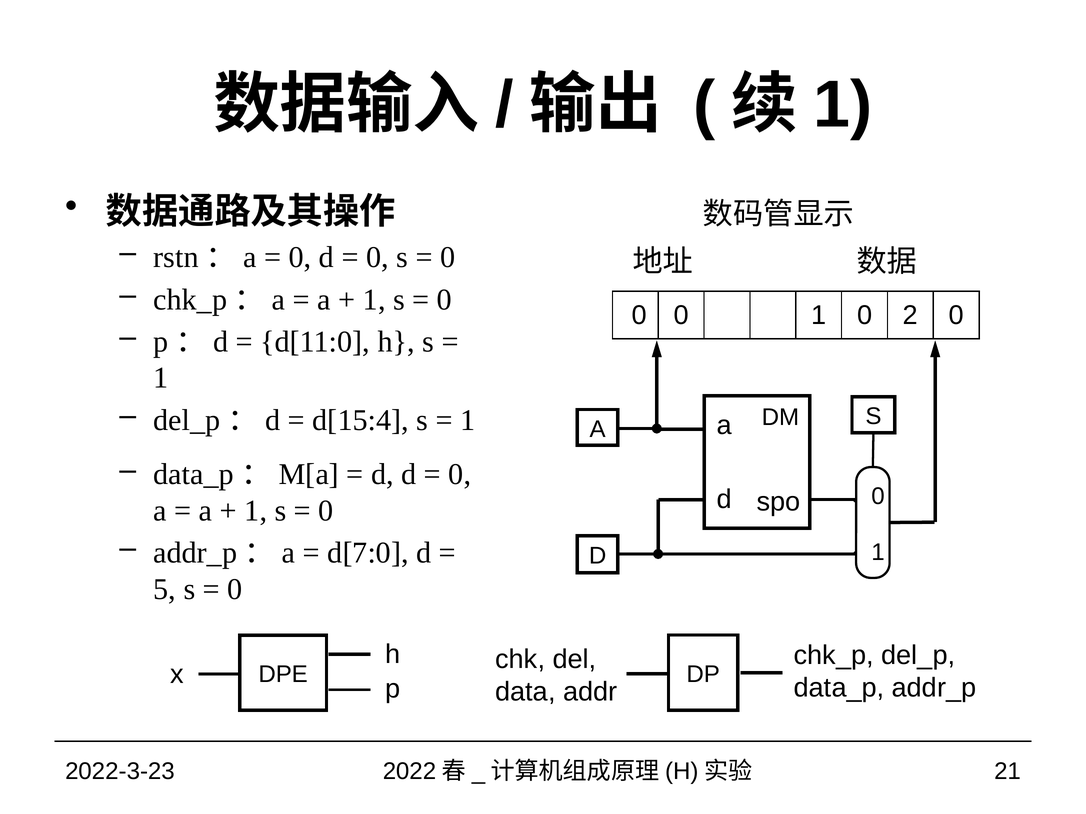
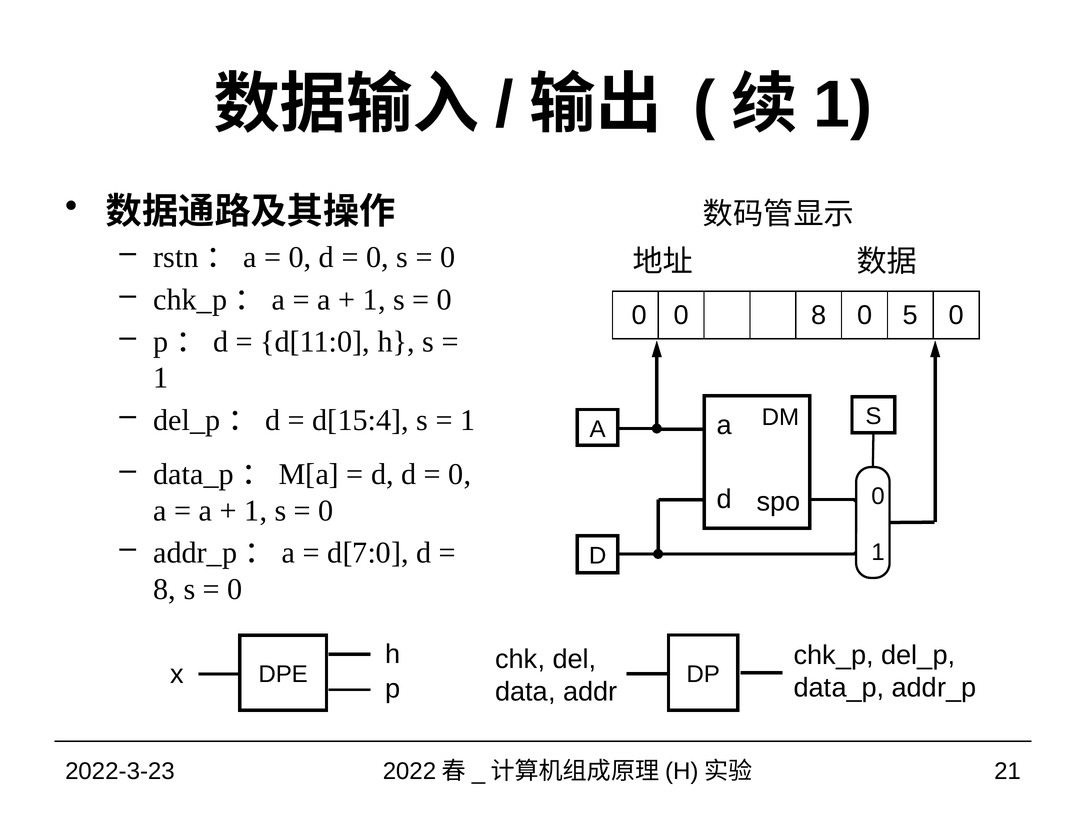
0 0 1: 1 -> 8
2: 2 -> 5
5 at (165, 589): 5 -> 8
